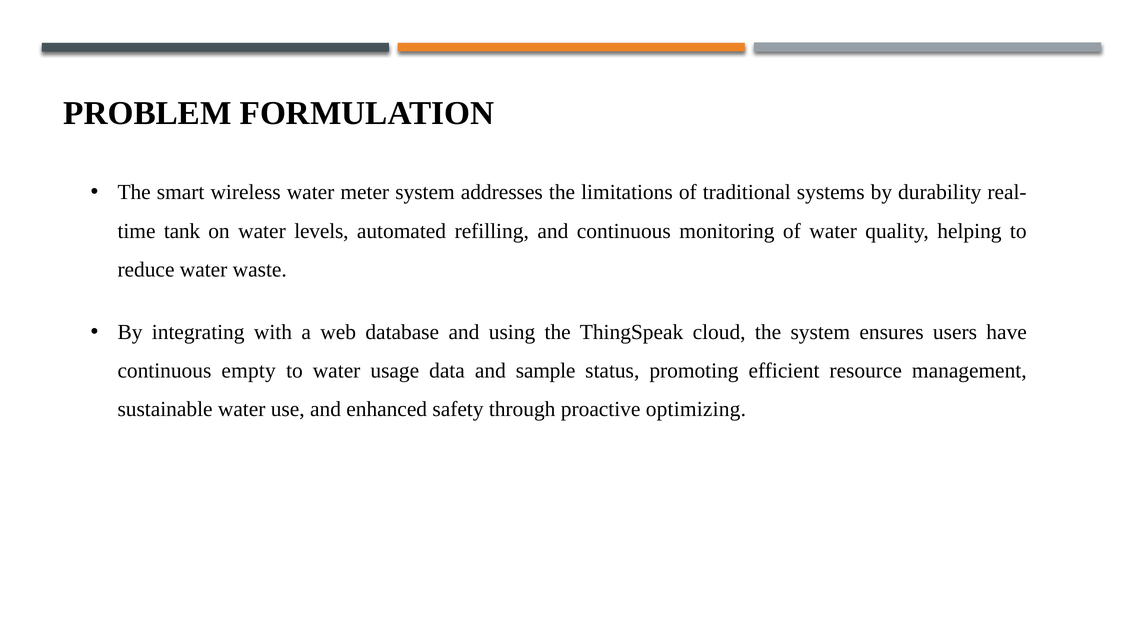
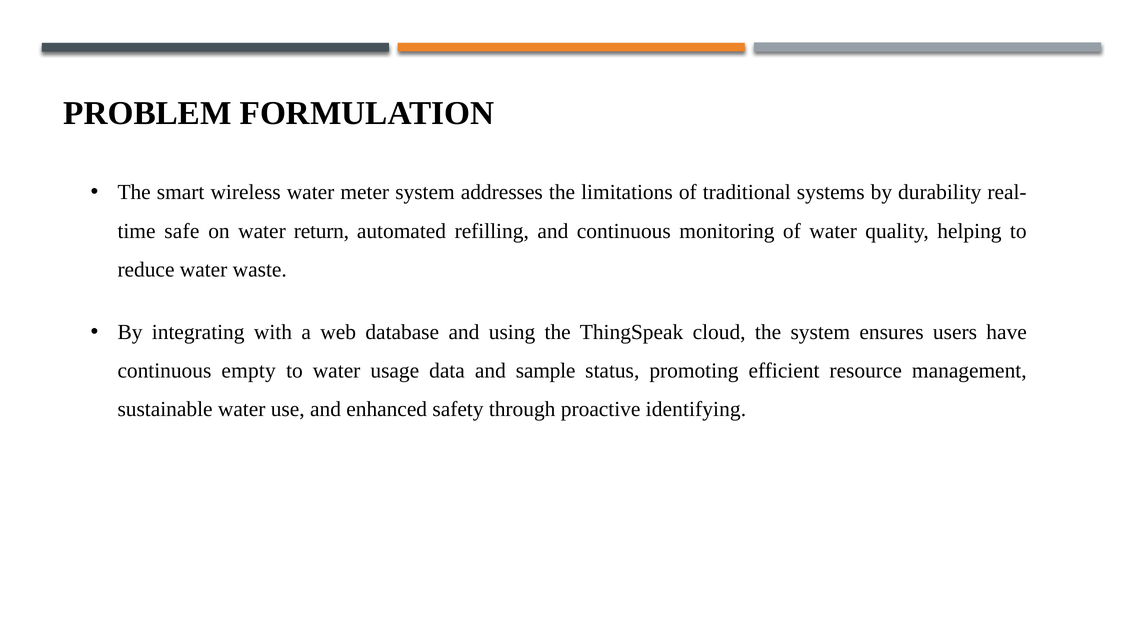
tank: tank -> safe
levels: levels -> return
optimizing: optimizing -> identifying
